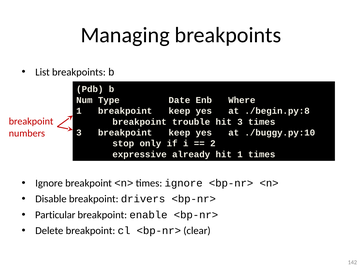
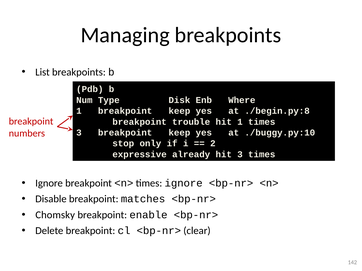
Date: Date -> Disk
hit 3: 3 -> 1
hit 1: 1 -> 3
drivers: drivers -> matches
Particular: Particular -> Chomsky
